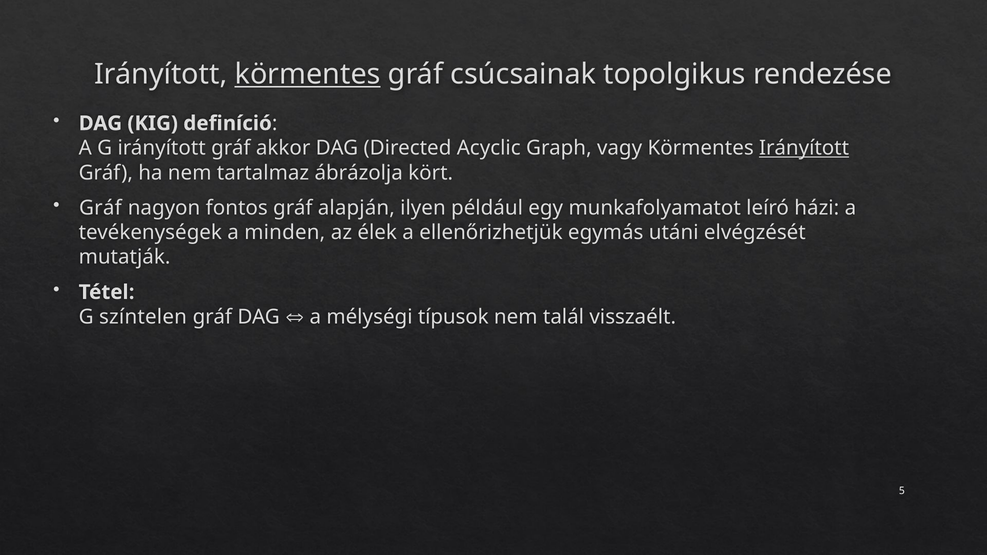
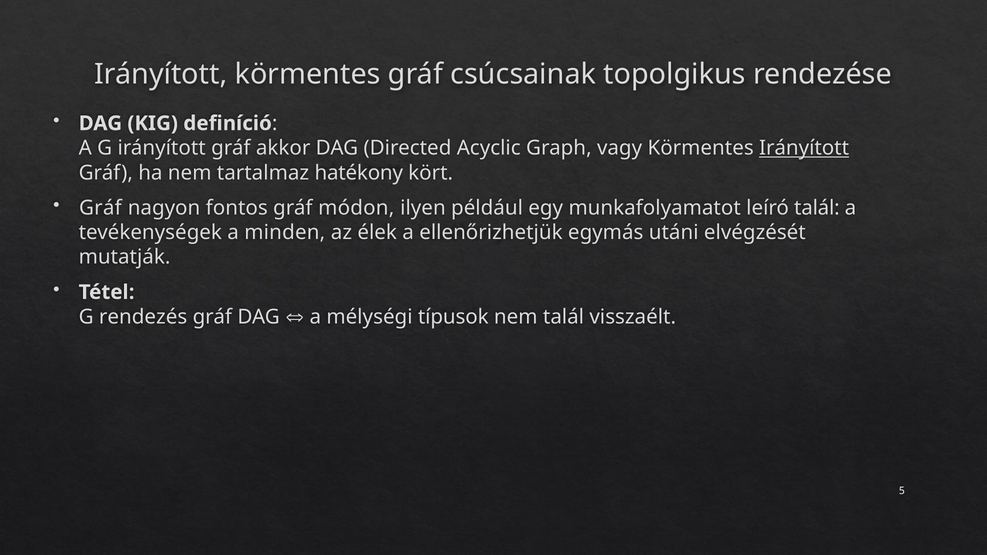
körmentes at (308, 74) underline: present -> none
ábrázolja: ábrázolja -> hatékony
alapján: alapján -> módon
leíró házi: házi -> talál
színtelen: színtelen -> rendezés
